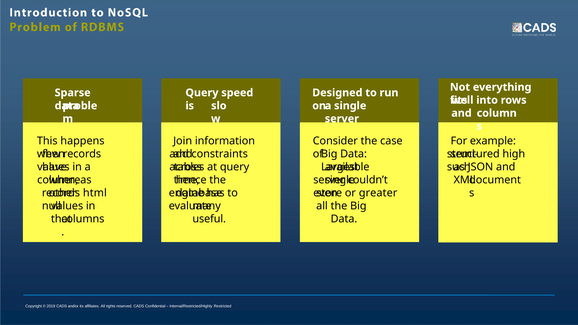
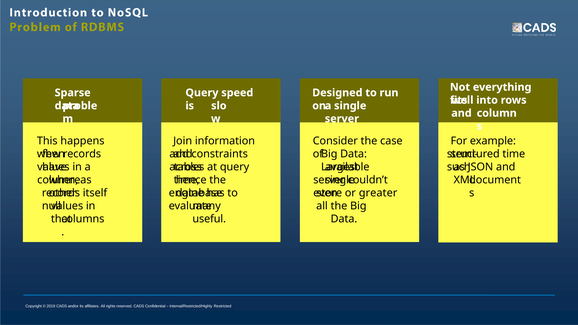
high at (514, 154): high -> time
html: html -> itself
